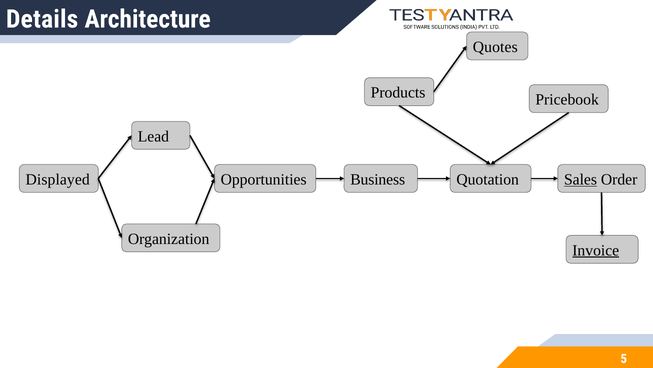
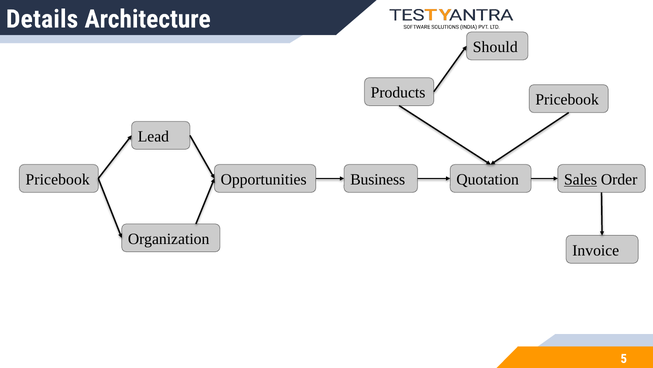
Quotes: Quotes -> Should
Displayed at (58, 179): Displayed -> Pricebook
Invoice underline: present -> none
